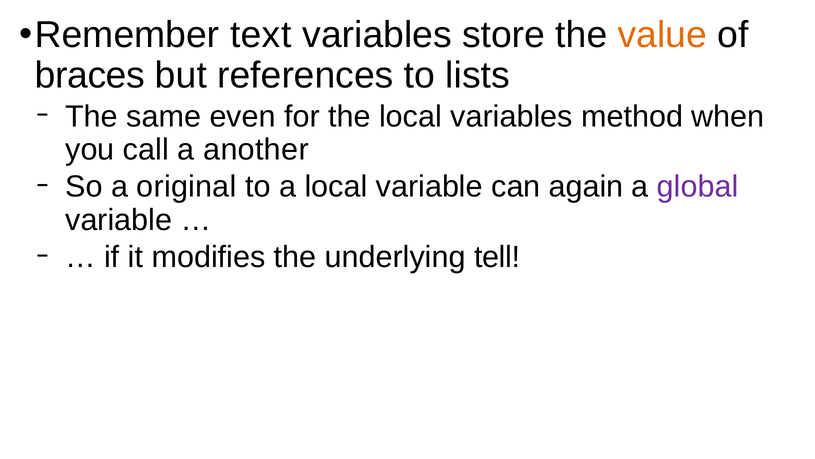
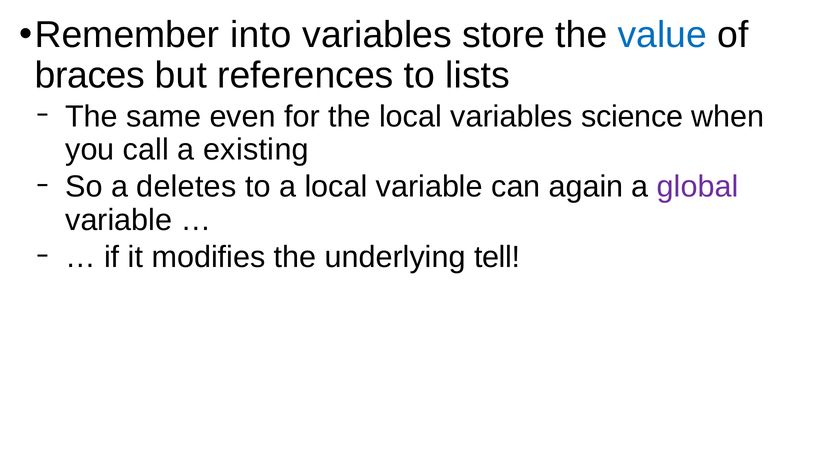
text: text -> into
value colour: orange -> blue
method: method -> science
another: another -> existing
original: original -> deletes
